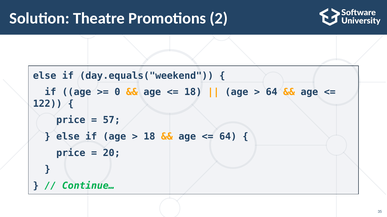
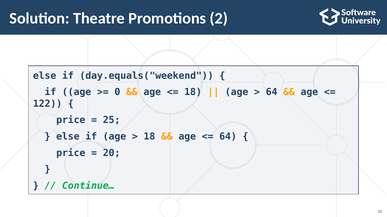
57: 57 -> 25
